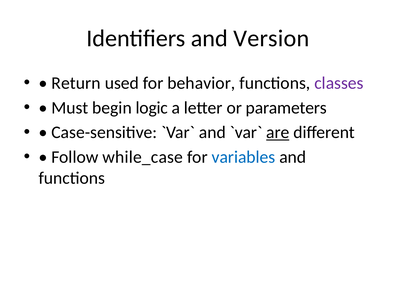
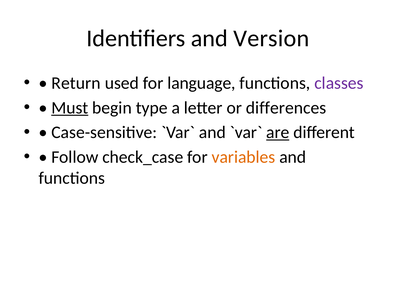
behavior: behavior -> language
Must underline: none -> present
logic: logic -> type
parameters: parameters -> differences
while_case: while_case -> check_case
variables colour: blue -> orange
